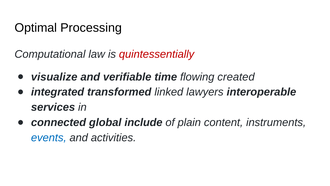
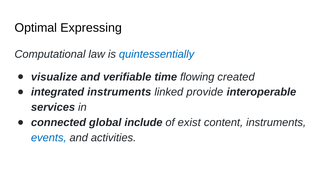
Processing: Processing -> Expressing
quintessentially colour: red -> blue
integrated transformed: transformed -> instruments
lawyers: lawyers -> provide
plain: plain -> exist
